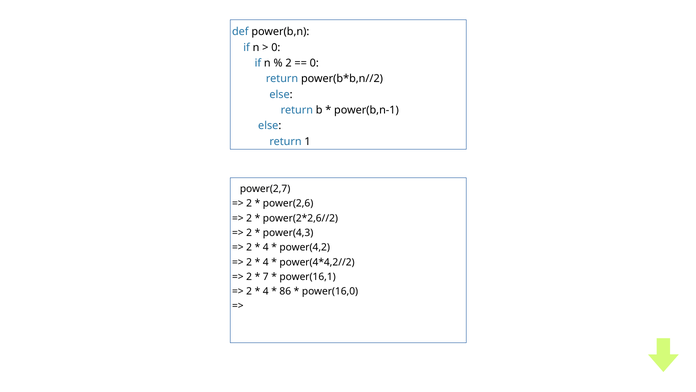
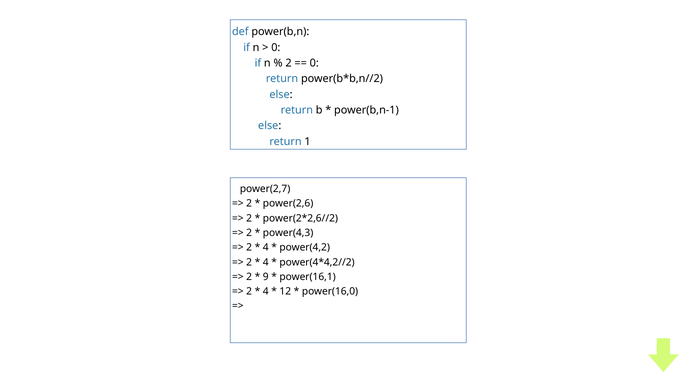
7: 7 -> 9
86: 86 -> 12
